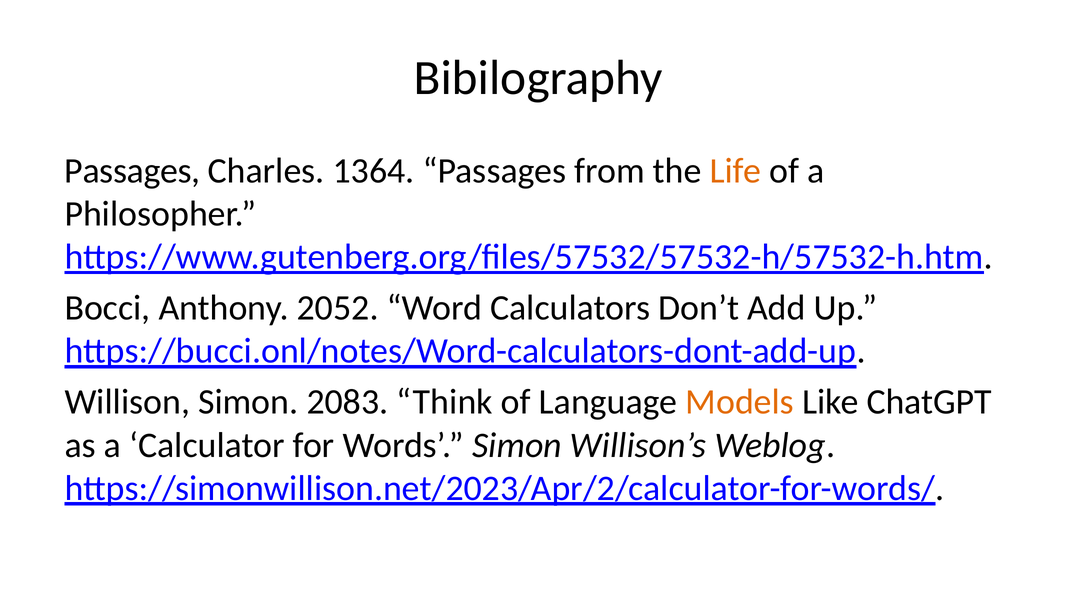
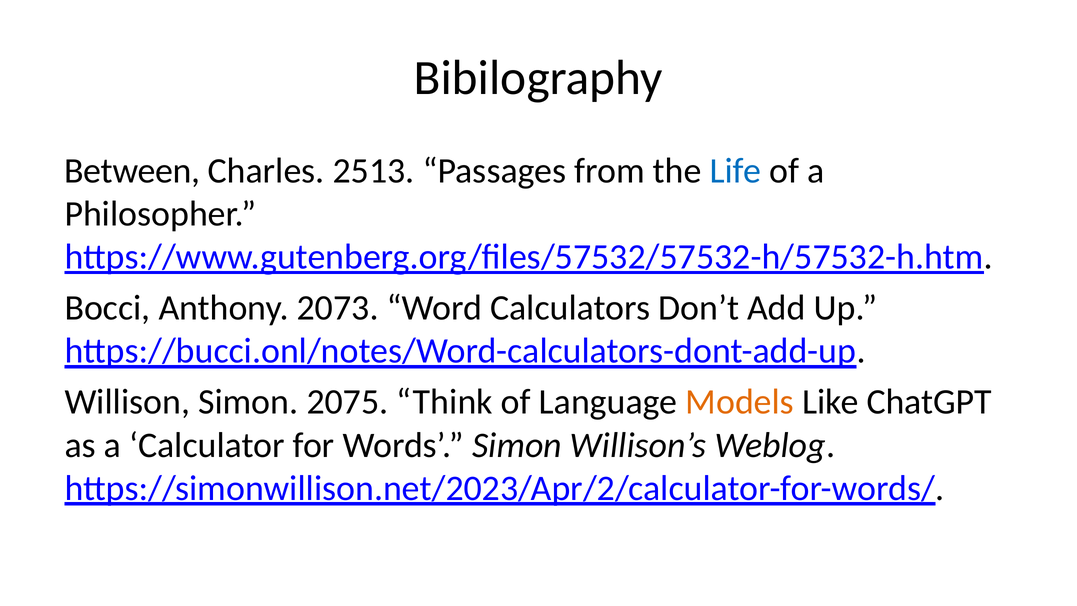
Passages at (132, 171): Passages -> Between
1364: 1364 -> 2513
Life colour: orange -> blue
2052: 2052 -> 2073
2083: 2083 -> 2075
